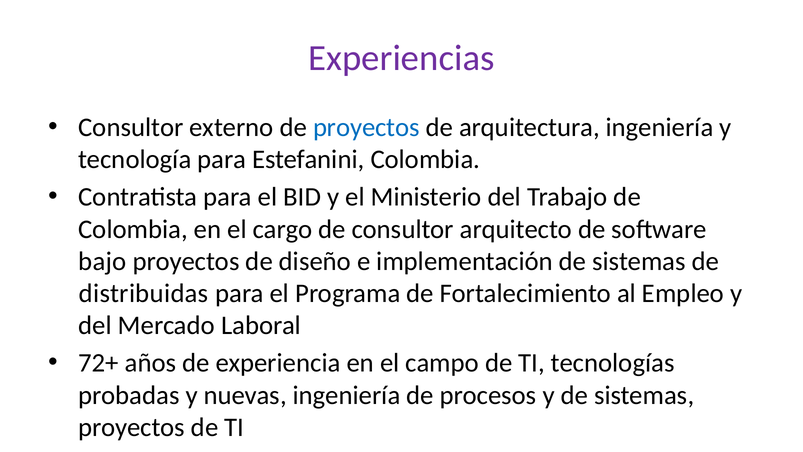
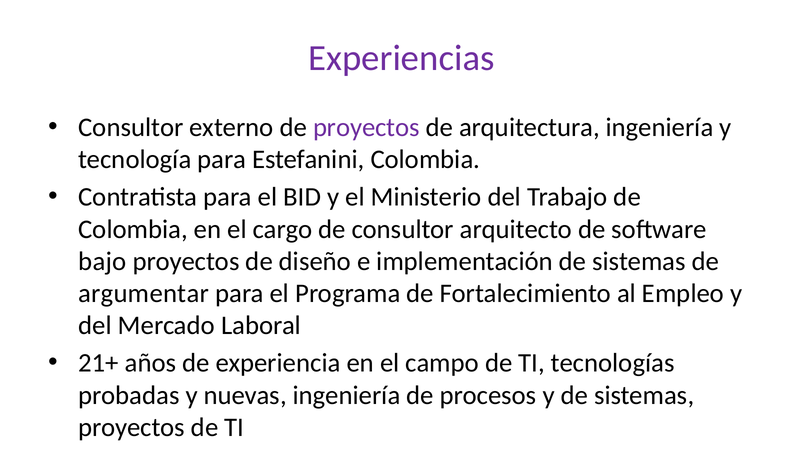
proyectos at (366, 127) colour: blue -> purple
distribuidas at (144, 293): distribuidas -> argumentar
72+: 72+ -> 21+
